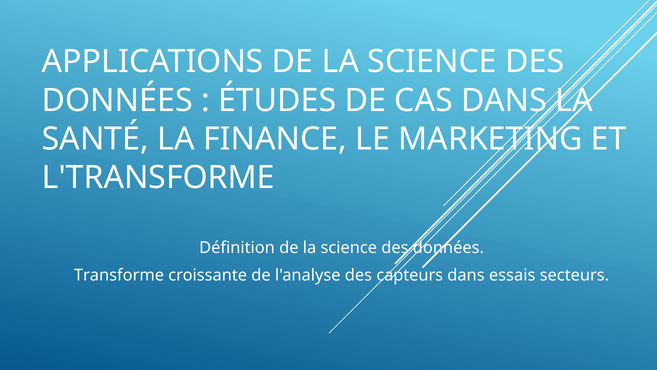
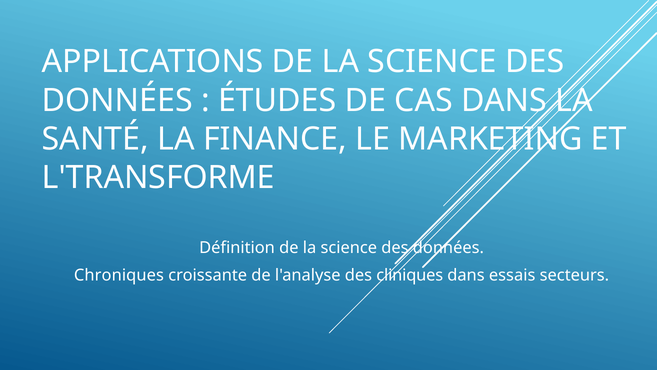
Transforme: Transforme -> Chroniques
capteurs: capteurs -> cliniques
